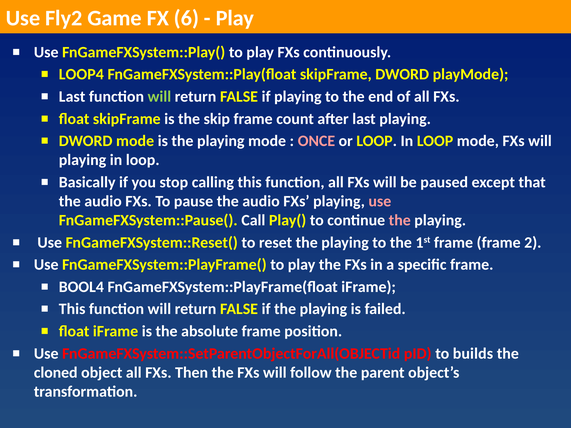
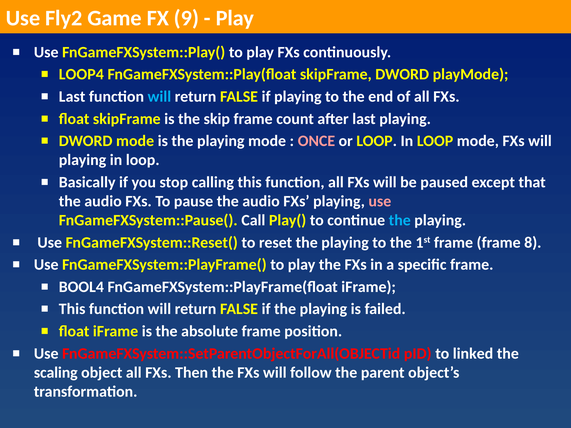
6: 6 -> 9
will at (159, 97) colour: light green -> light blue
the at (400, 220) colour: pink -> light blue
2: 2 -> 8
builds: builds -> linked
cloned: cloned -> scaling
